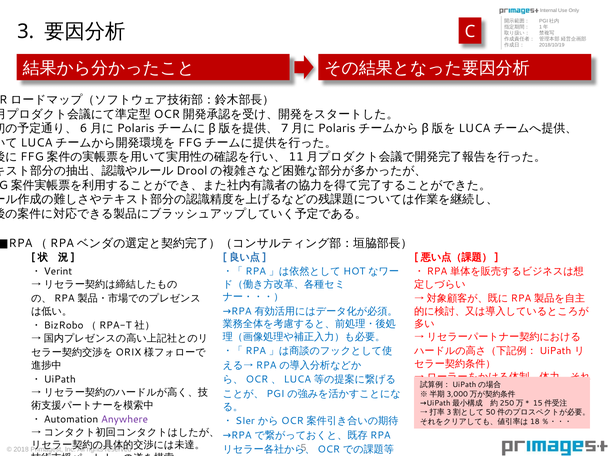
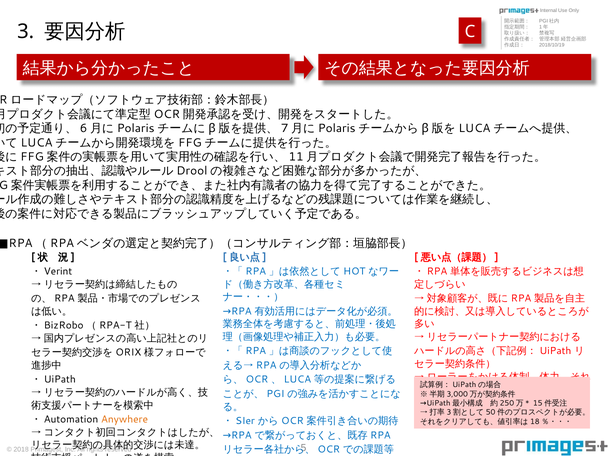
Anywhere colour: purple -> orange
